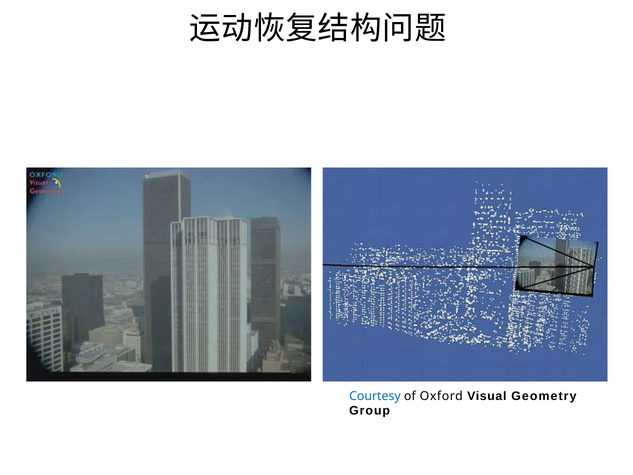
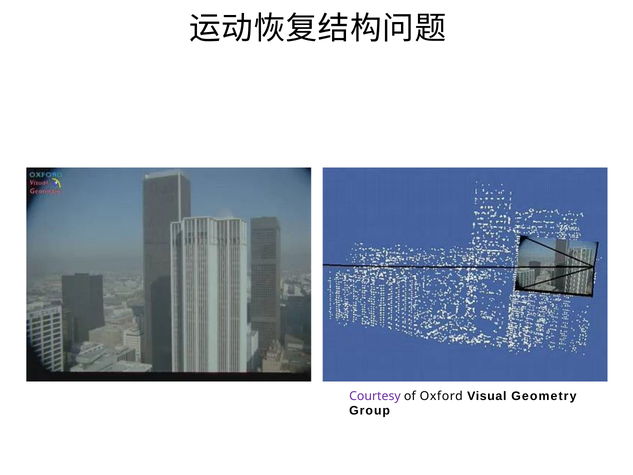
Courtesy colour: blue -> purple
